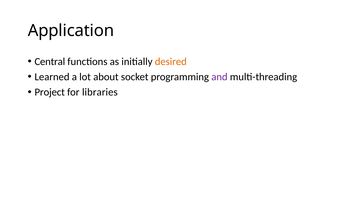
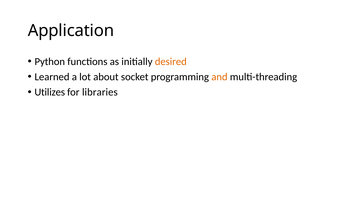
Central: Central -> Python
and colour: purple -> orange
Project: Project -> Utilizes
